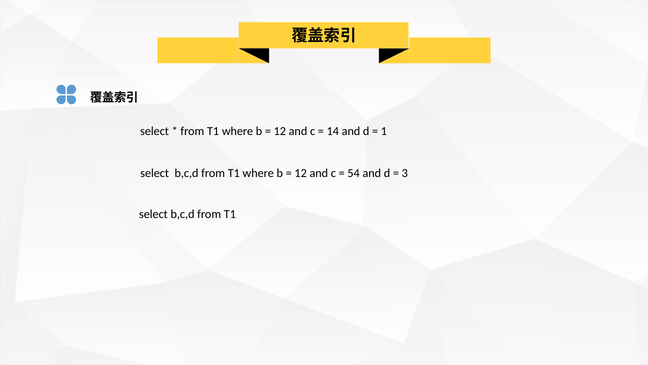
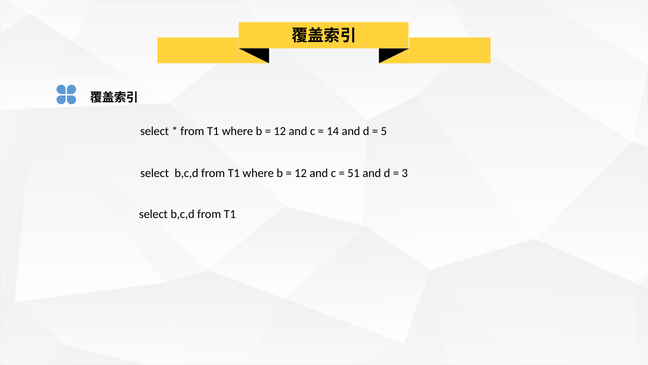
1: 1 -> 5
54: 54 -> 51
